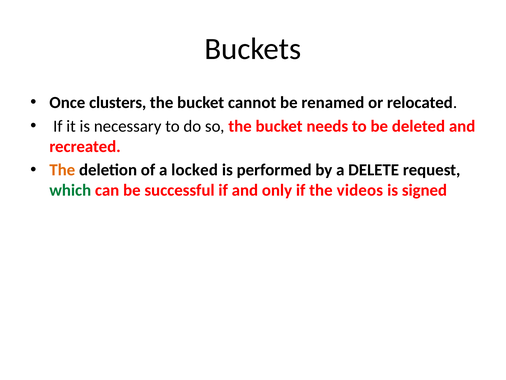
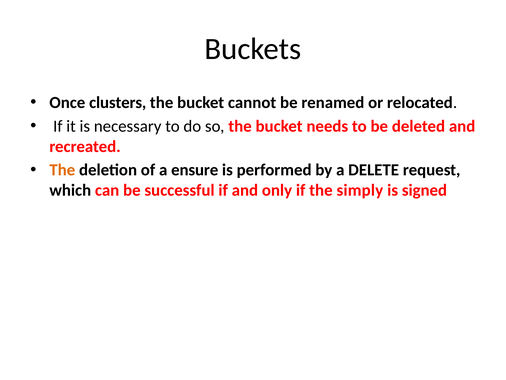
locked: locked -> ensure
which colour: green -> black
videos: videos -> simply
